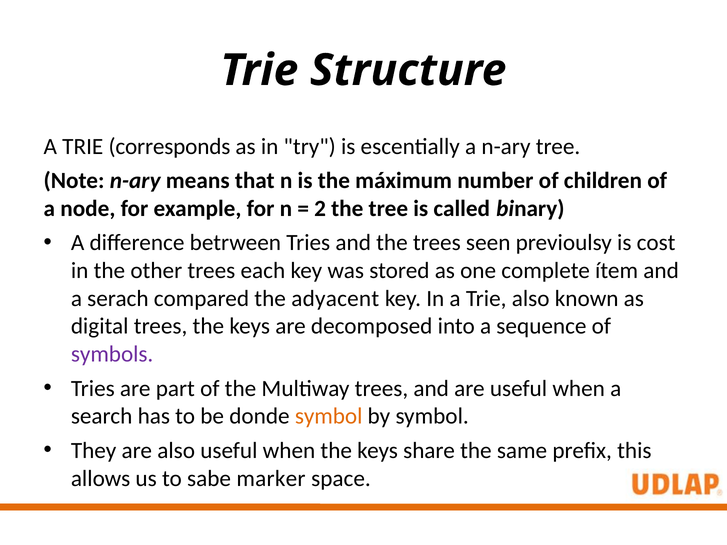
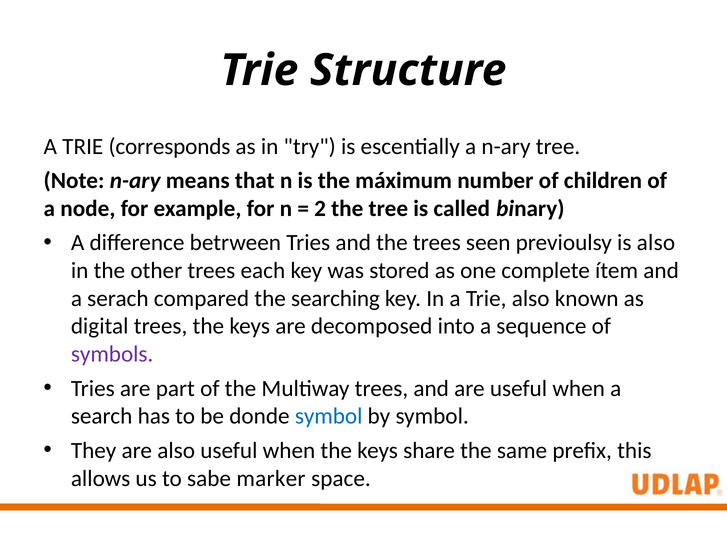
is cost: cost -> also
adyacent: adyacent -> searching
symbol at (329, 416) colour: orange -> blue
